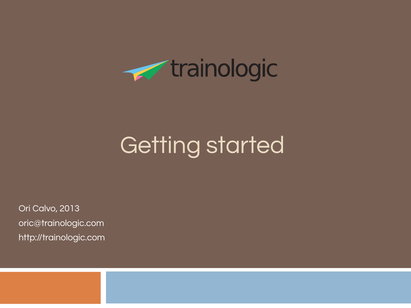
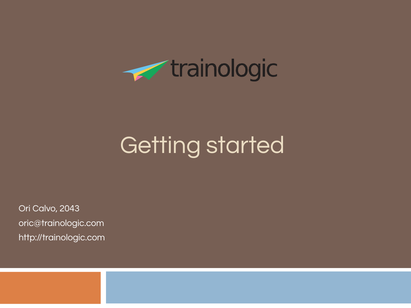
2013: 2013 -> 2043
